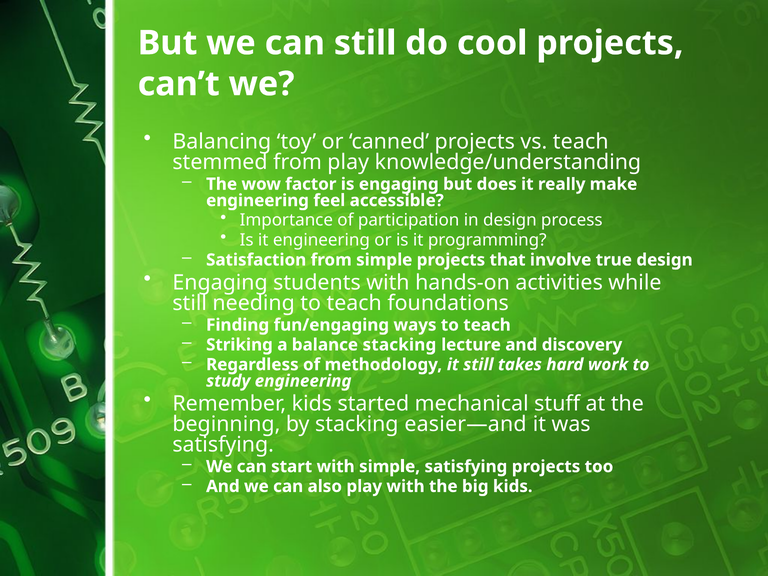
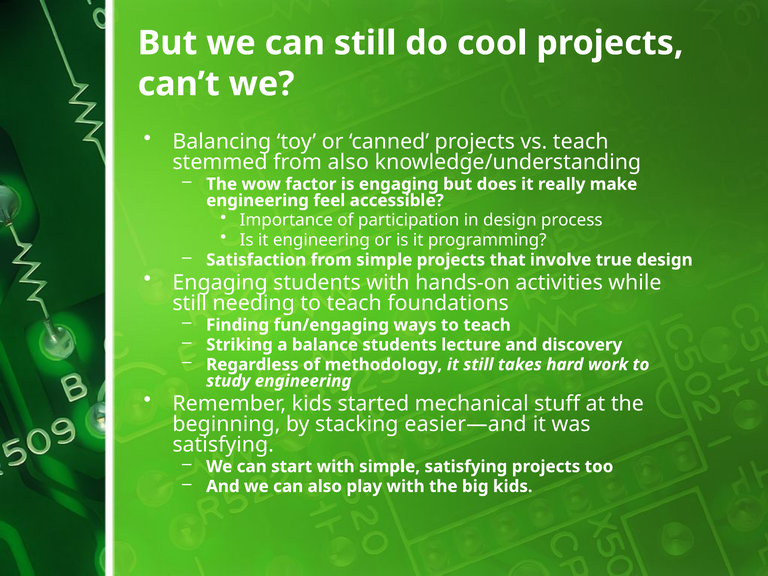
from play: play -> also
balance stacking: stacking -> students
